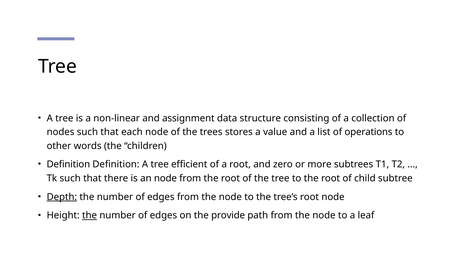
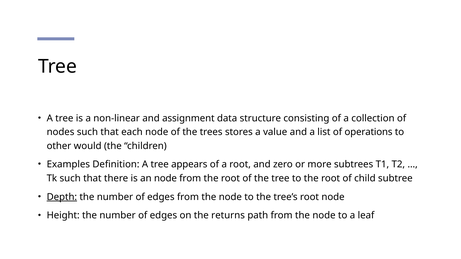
words: words -> would
Definition at (68, 165): Definition -> Examples
efficient: efficient -> appears
the at (90, 216) underline: present -> none
provide: provide -> returns
